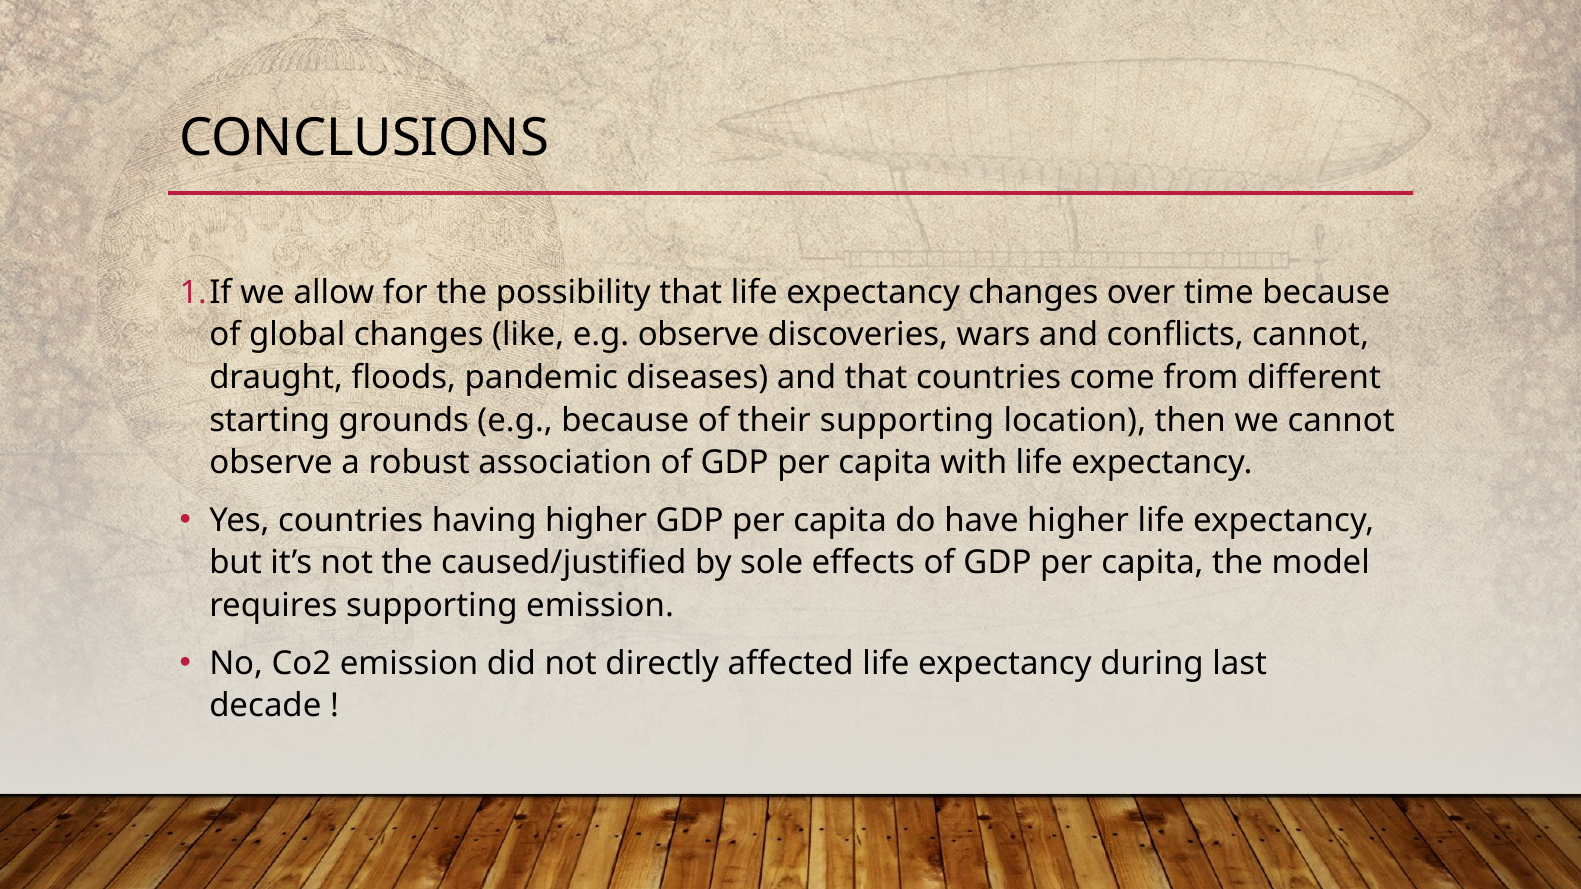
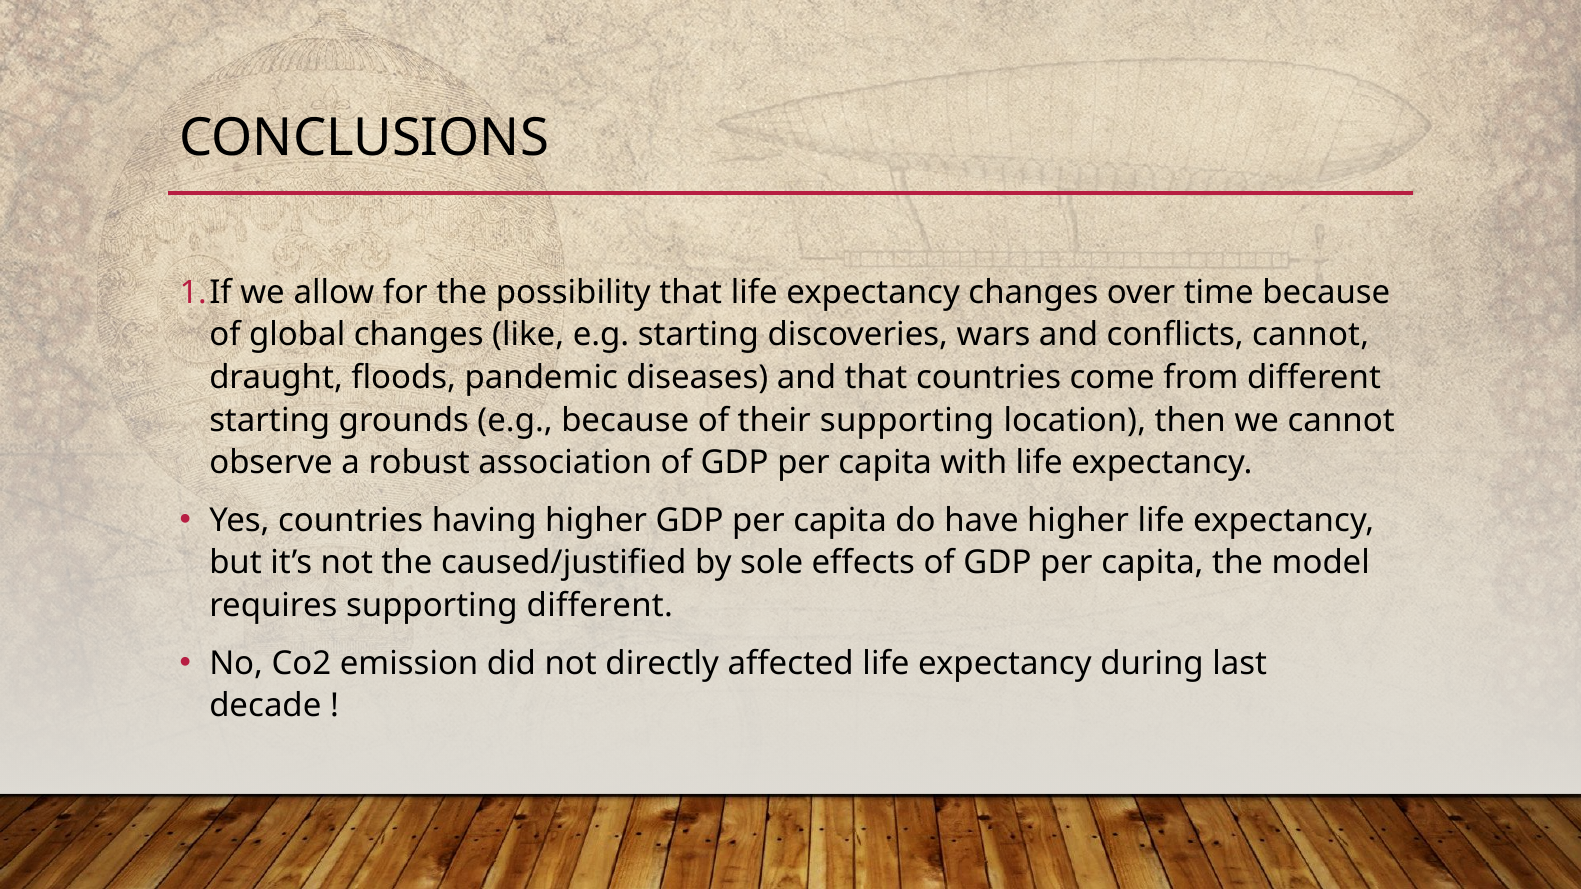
e.g observe: observe -> starting
supporting emission: emission -> different
